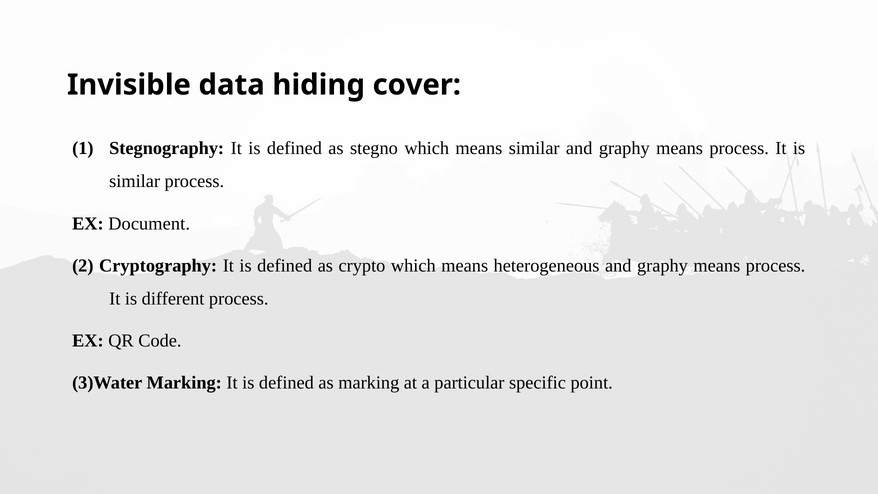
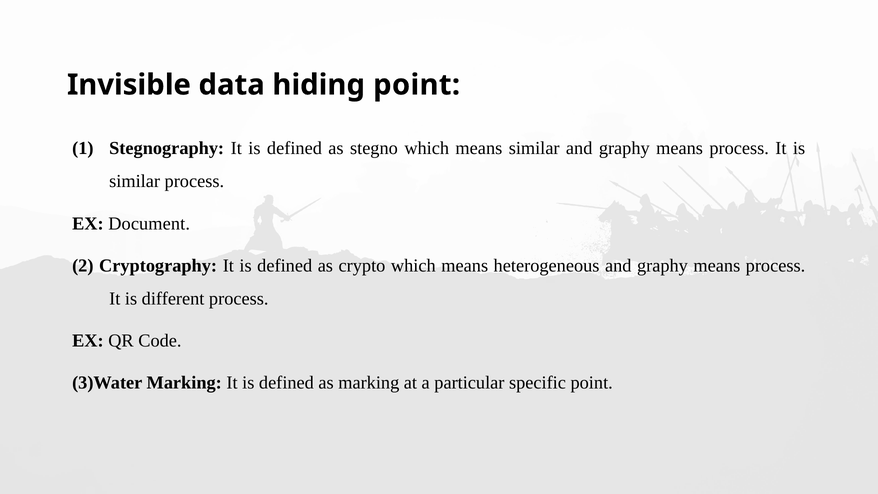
hiding cover: cover -> point
